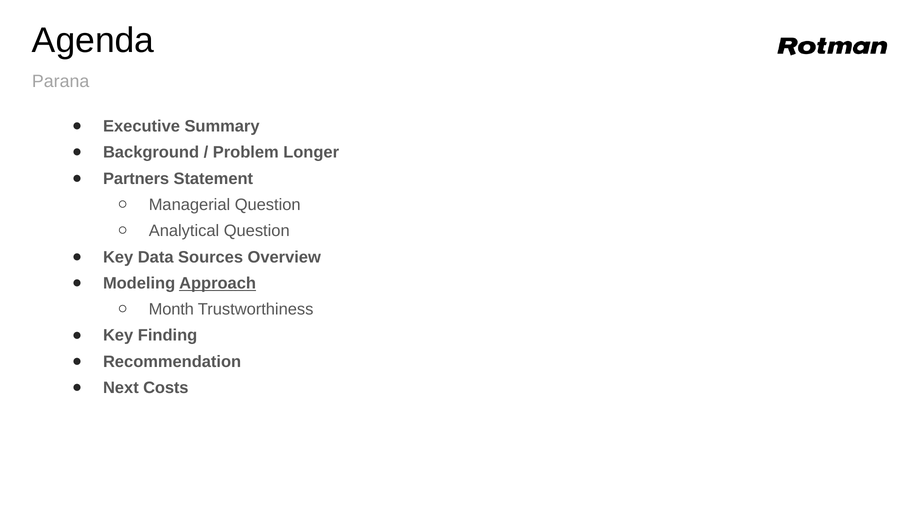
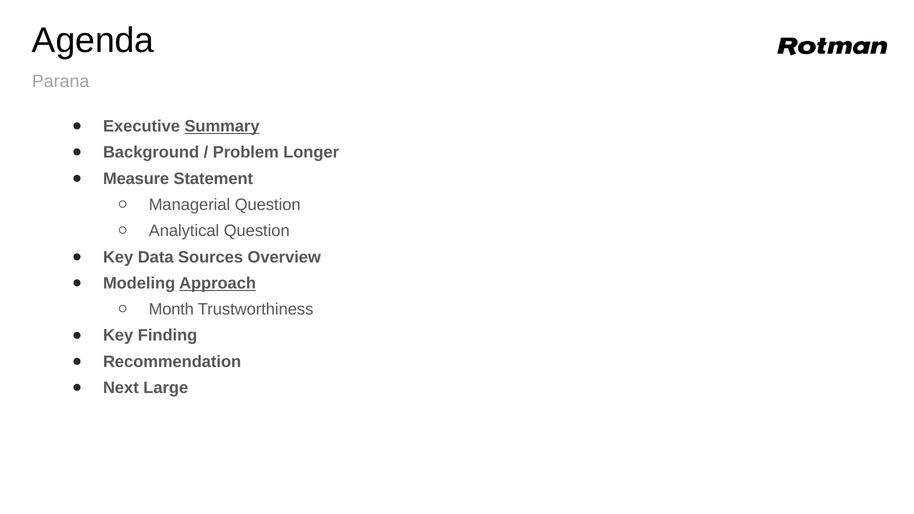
Summary underline: none -> present
Partners: Partners -> Measure
Costs: Costs -> Large
